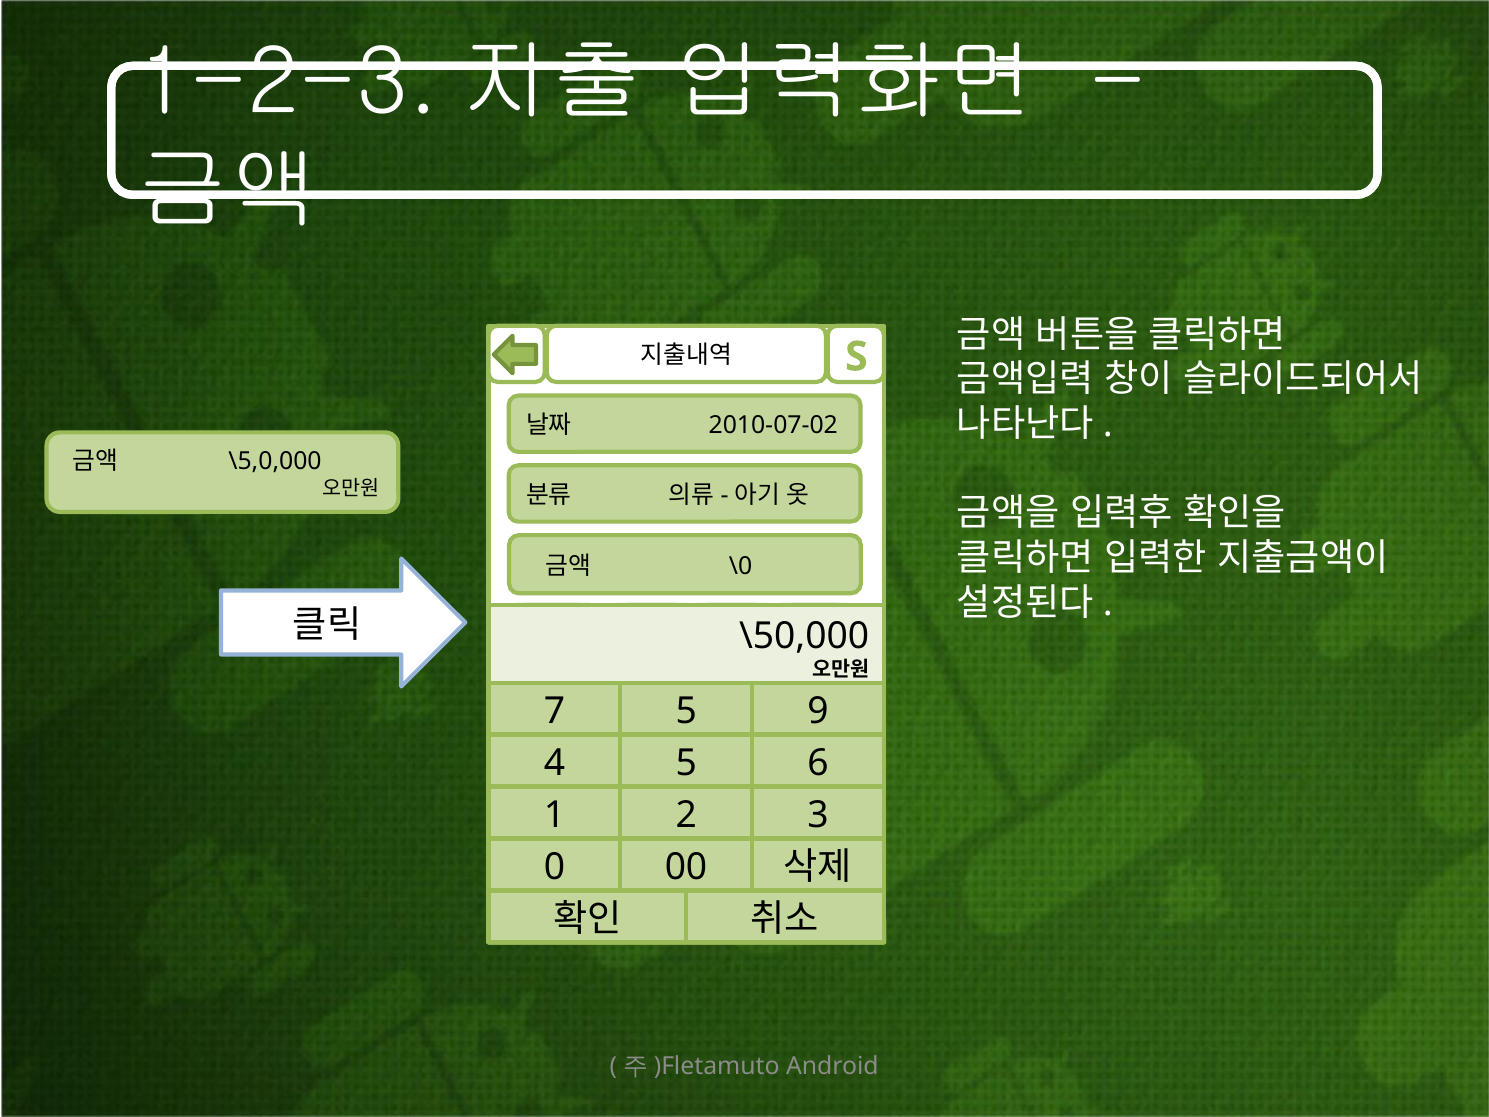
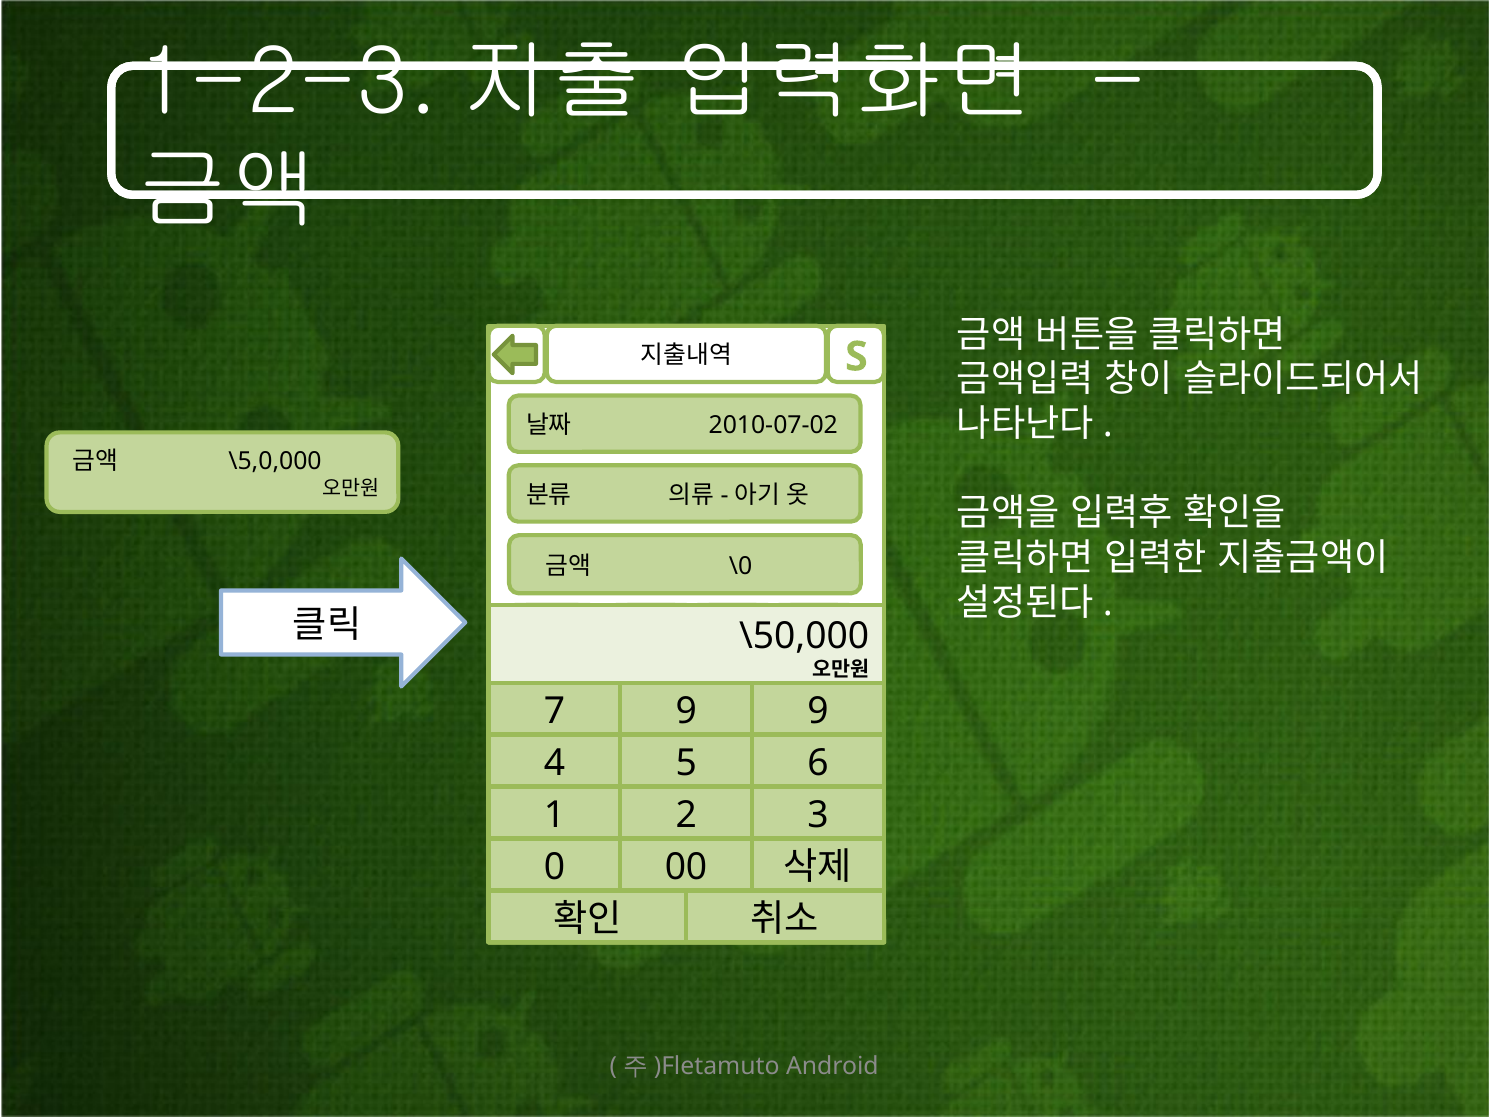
7 5: 5 -> 9
